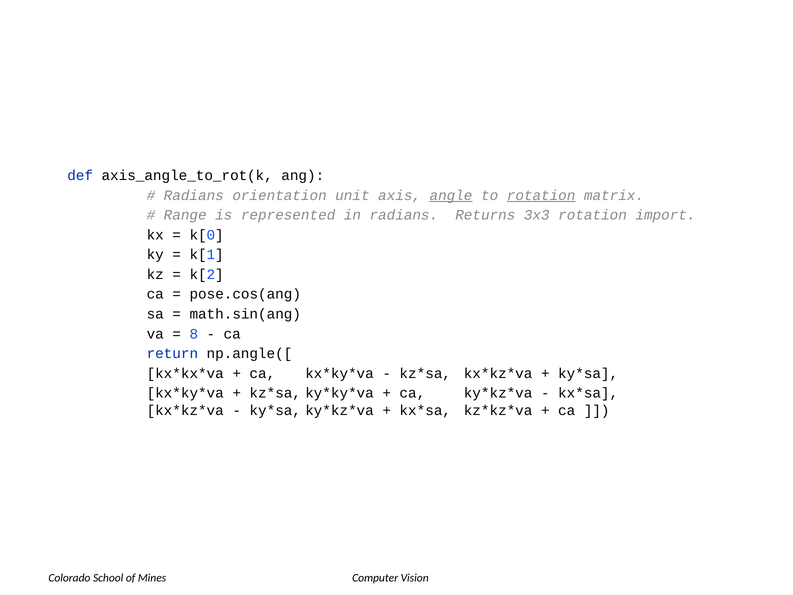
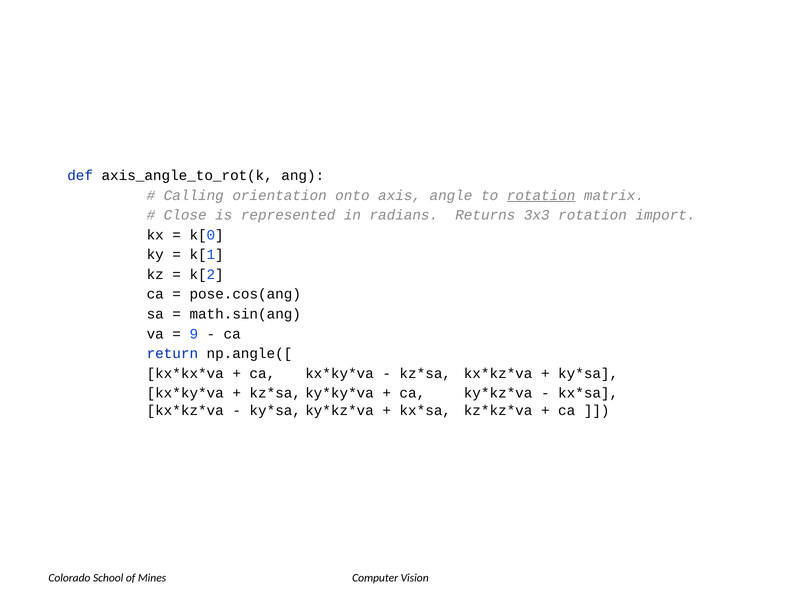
Radians at (194, 195): Radians -> Calling
unit: unit -> onto
angle underline: present -> none
Range: Range -> Close
8: 8 -> 9
